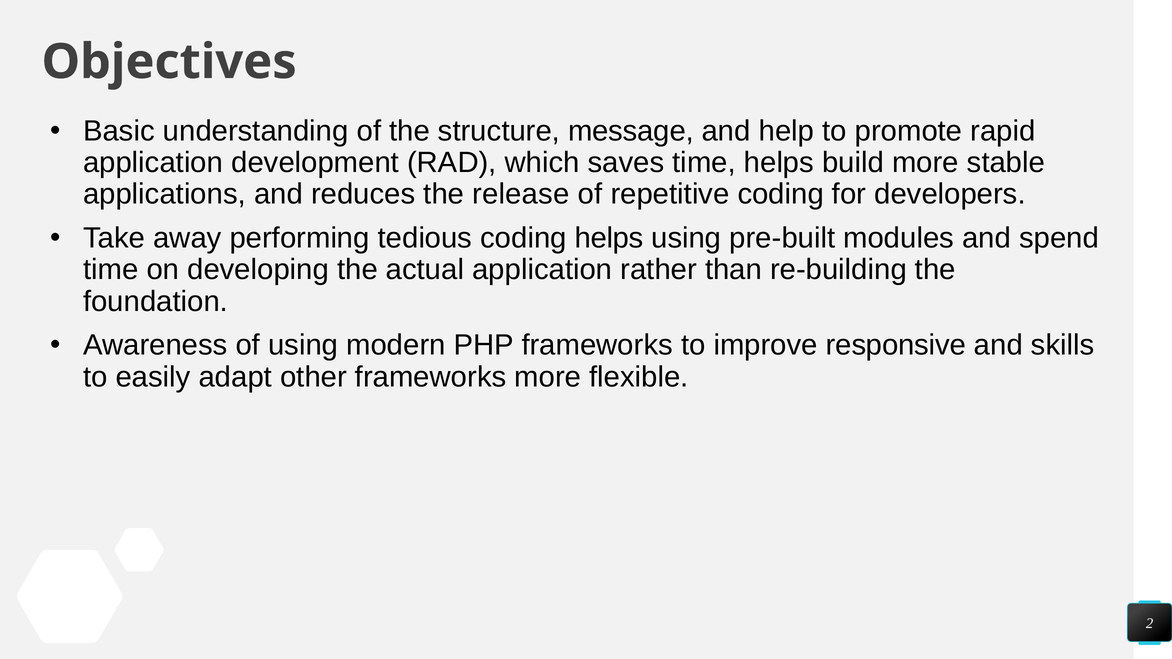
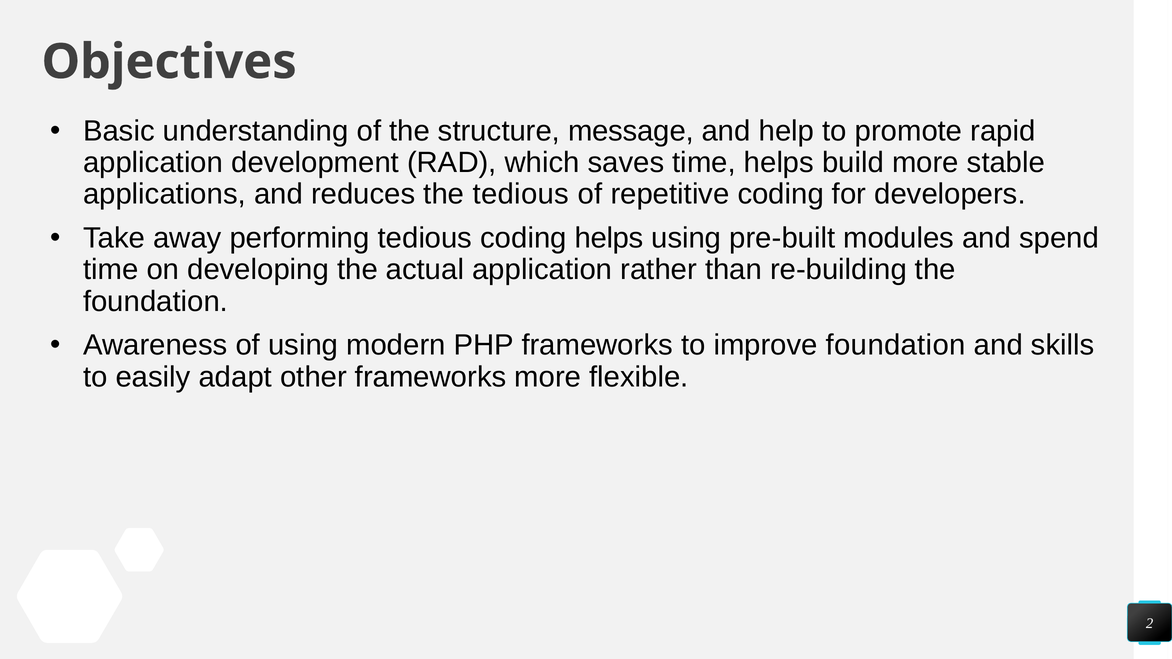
the release: release -> tedious
improve responsive: responsive -> foundation
